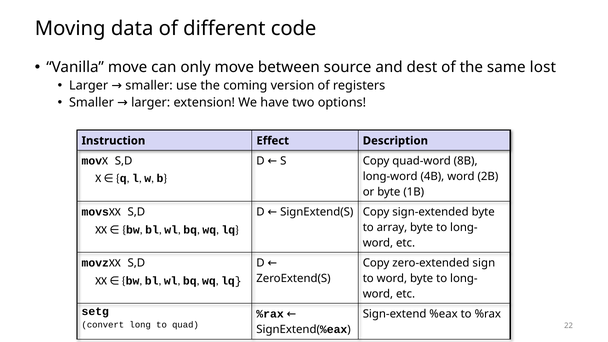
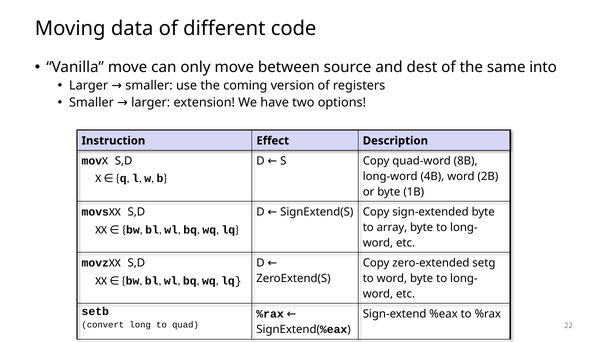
lost: lost -> into
sign: sign -> setg
setg: setg -> setb
